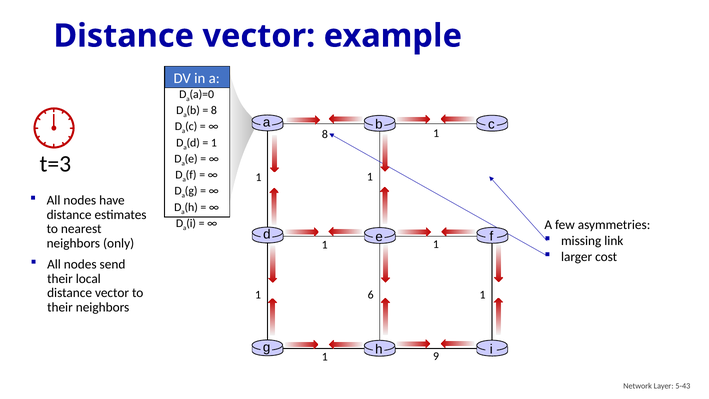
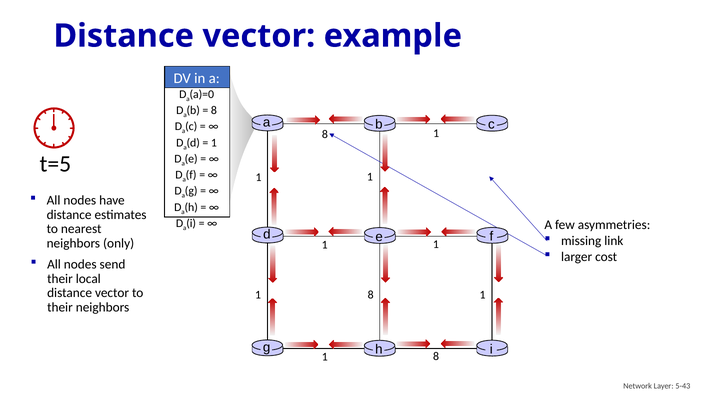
t=3: t=3 -> t=5
6 at (371, 295): 6 -> 8
9 at (436, 356): 9 -> 8
